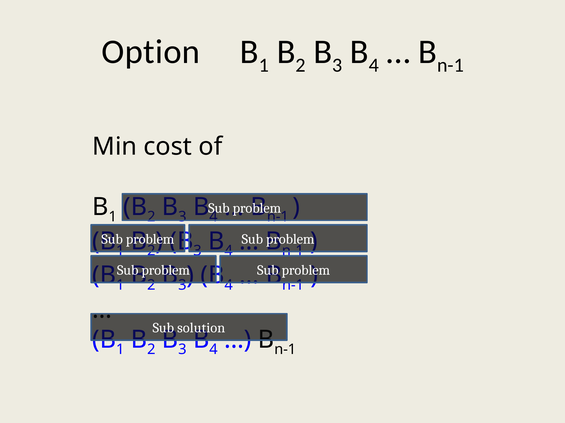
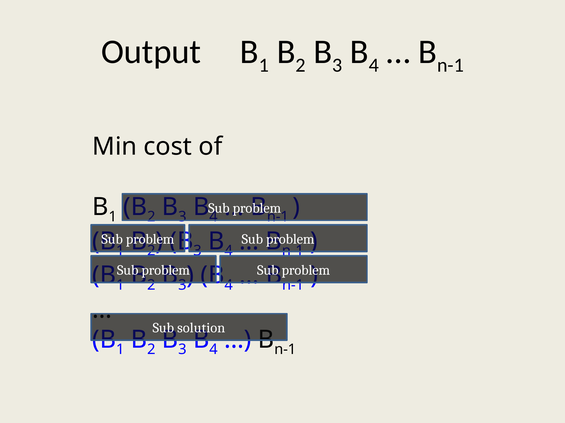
Option: Option -> Output
